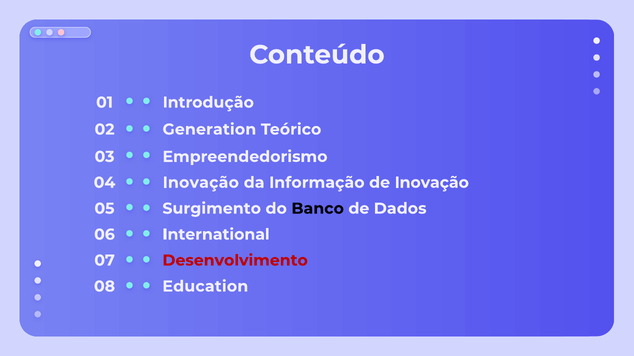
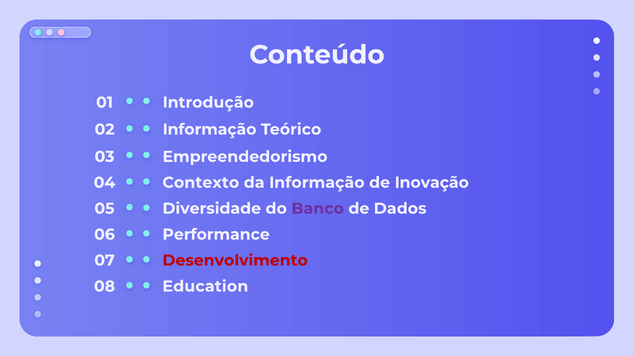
Generation at (209, 130): Generation -> Informação
Inovação at (201, 183): Inovação -> Contexto
Surgimento: Surgimento -> Diversidade
Banco colour: black -> purple
International: International -> Performance
